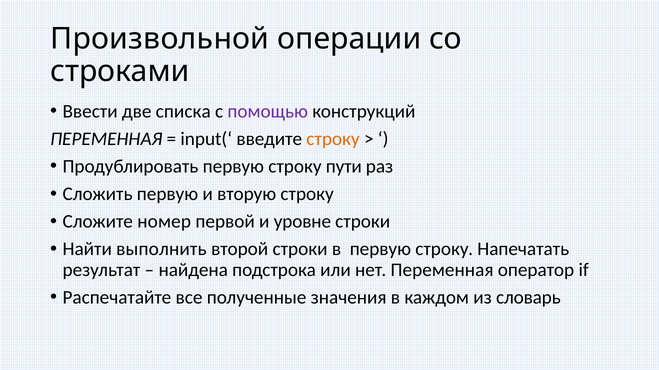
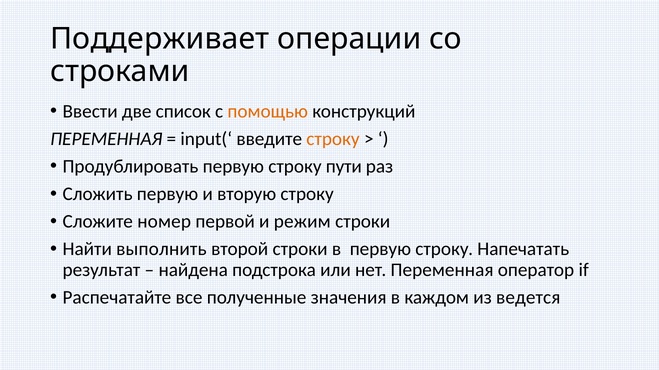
Произвольной: Произвольной -> Поддерживает
списка: списка -> список
помощью colour: purple -> orange
уровне: уровне -> режим
словарь: словарь -> ведется
